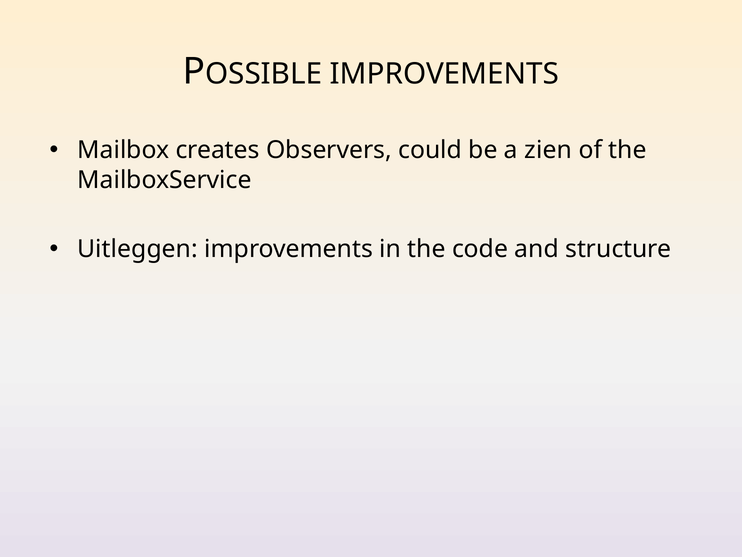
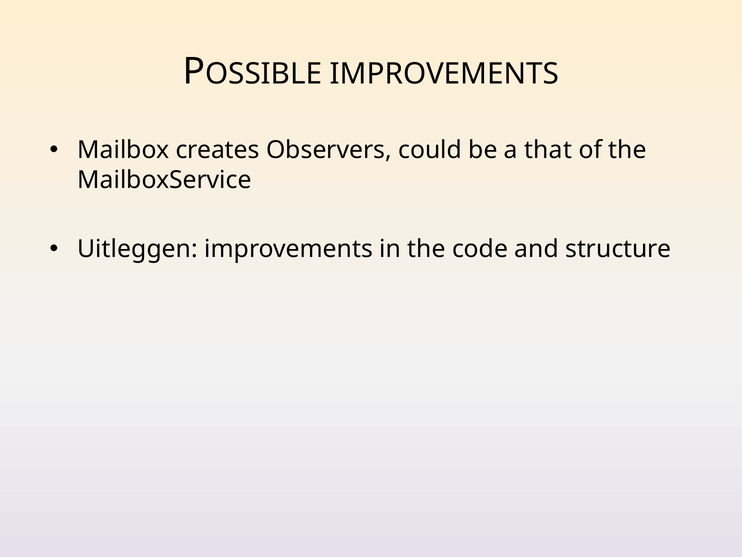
zien: zien -> that
